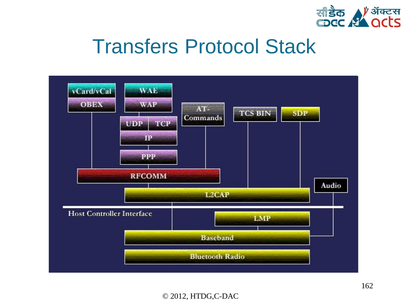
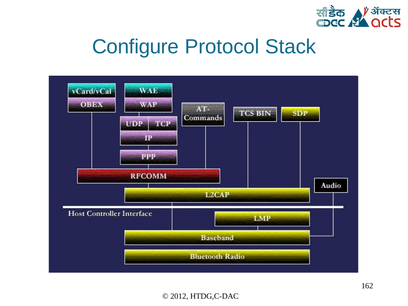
Transfers: Transfers -> Configure
